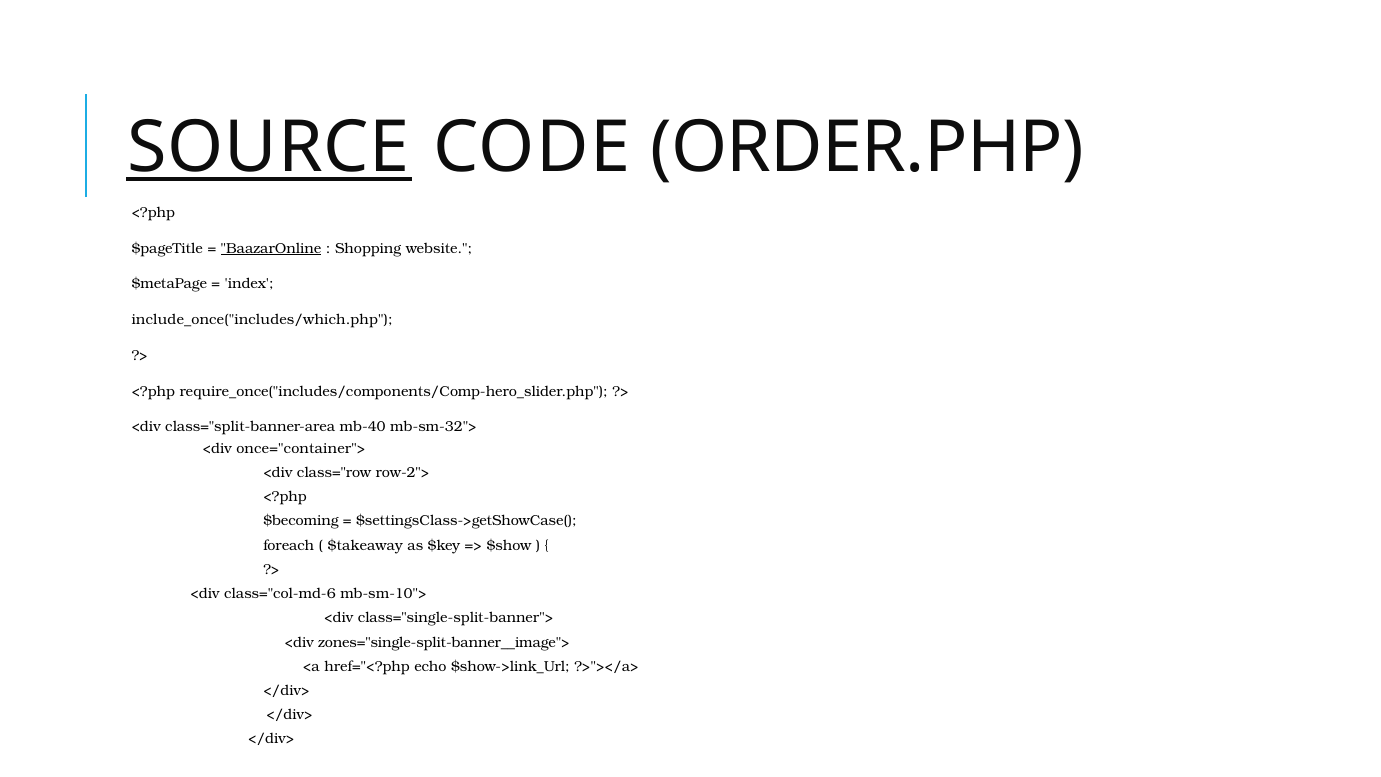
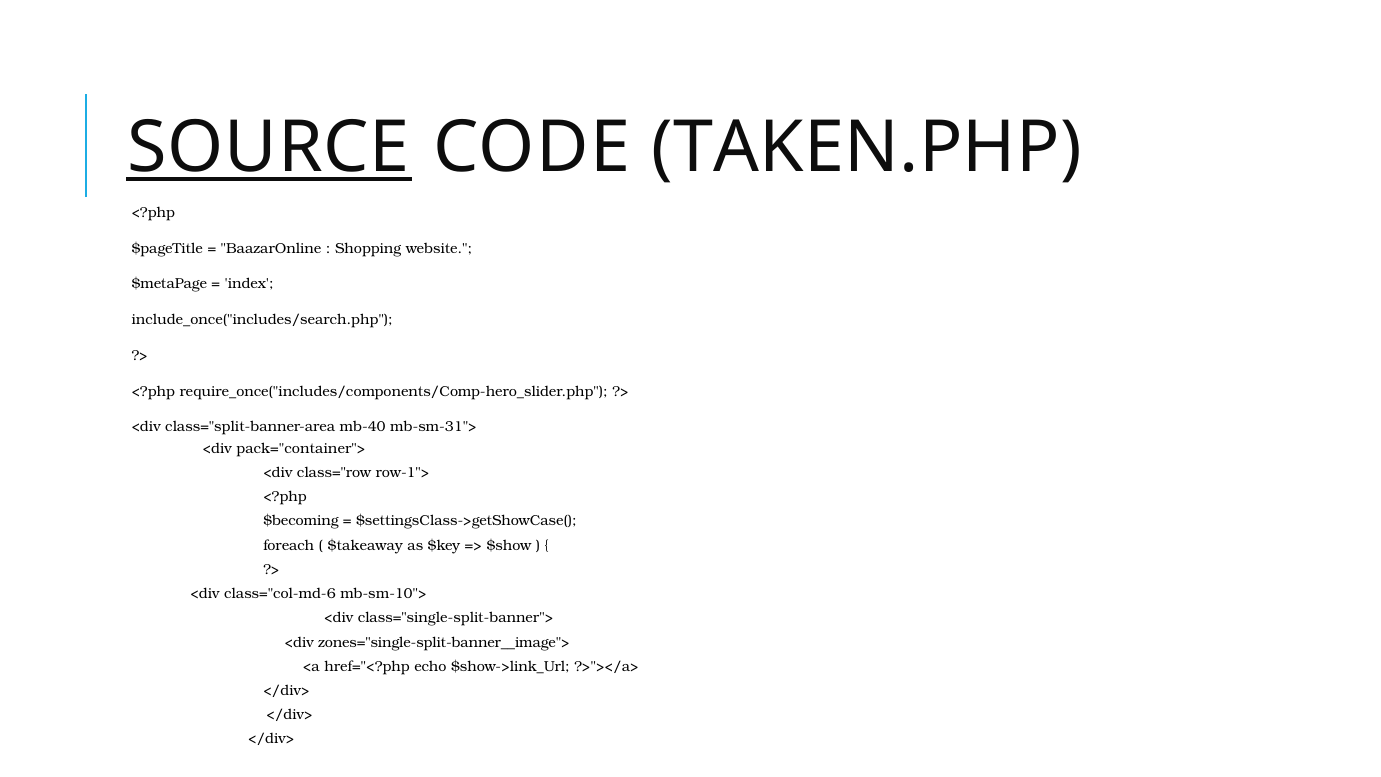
ORDER.PHP: ORDER.PHP -> TAKEN.PHP
BaazarOnline underline: present -> none
include_once("includes/which.php: include_once("includes/which.php -> include_once("includes/search.php
mb-sm-32">: mb-sm-32"> -> mb-sm-31">
once="container">: once="container"> -> pack="container">
row-2">: row-2"> -> row-1">
